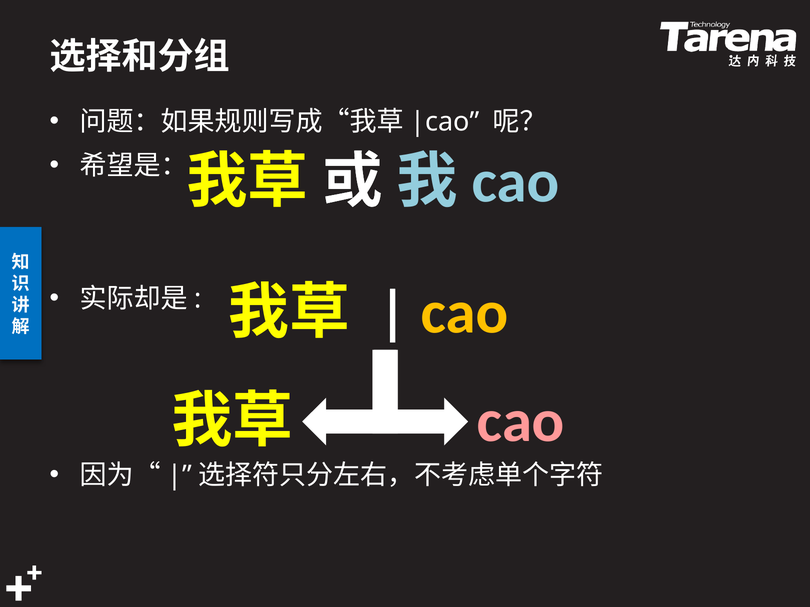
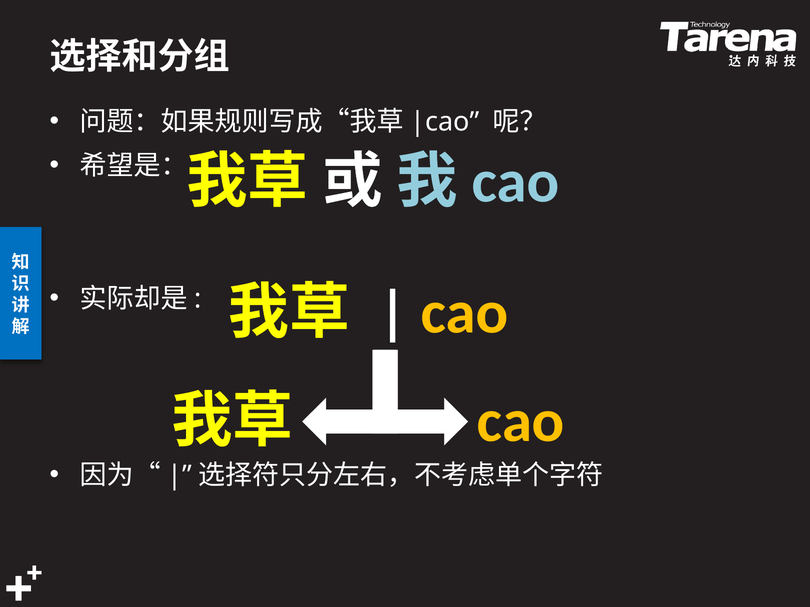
cao at (521, 422) colour: pink -> yellow
